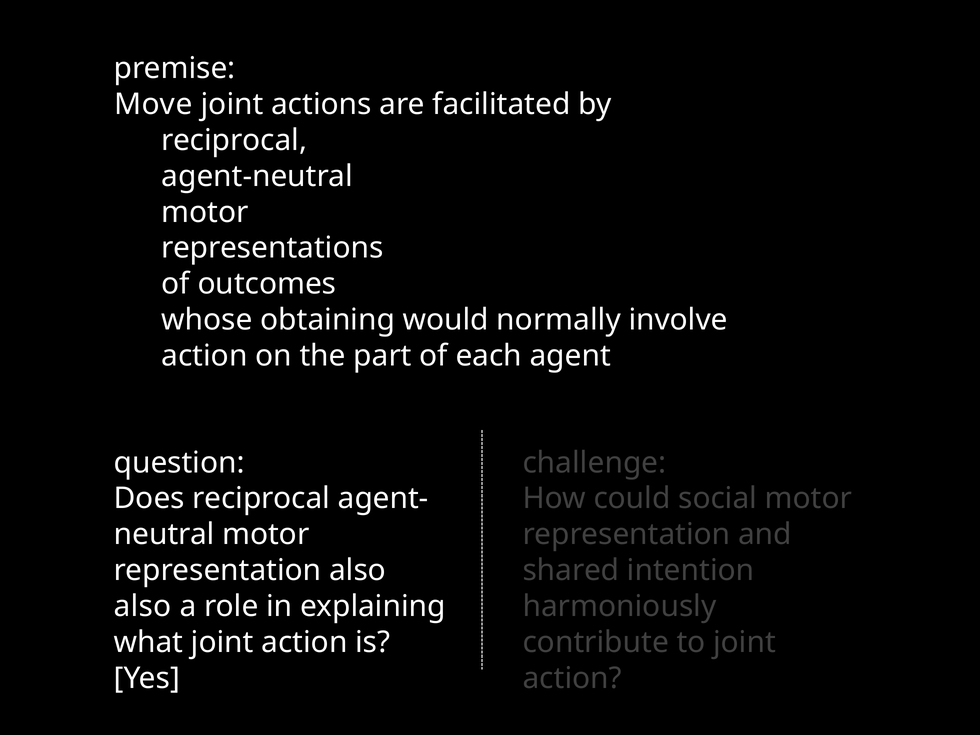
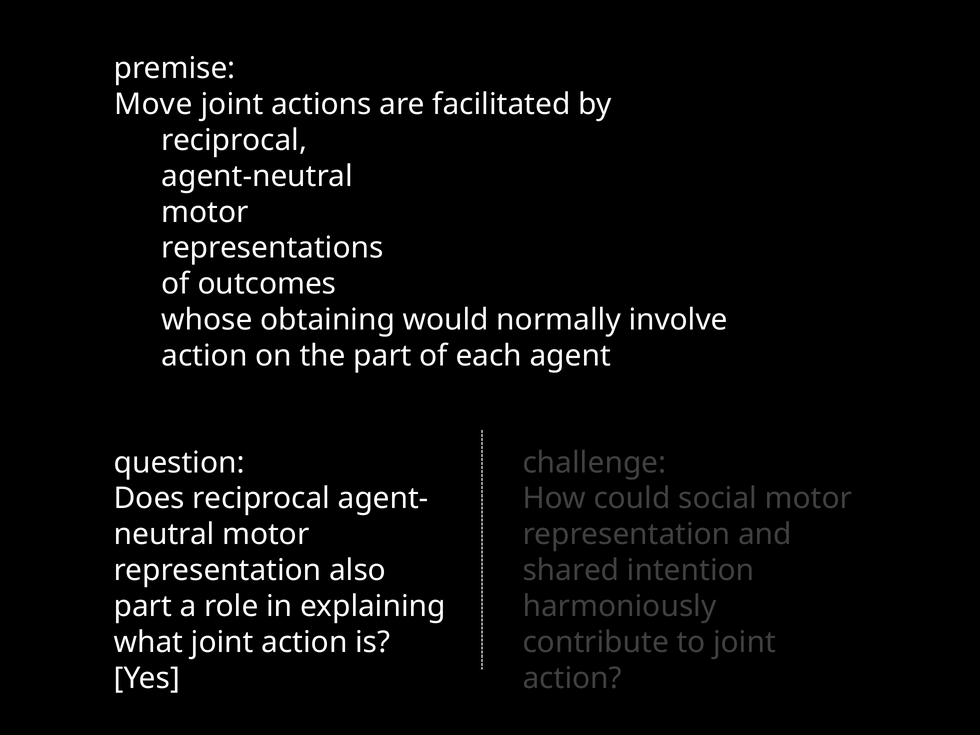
also at (143, 606): also -> part
